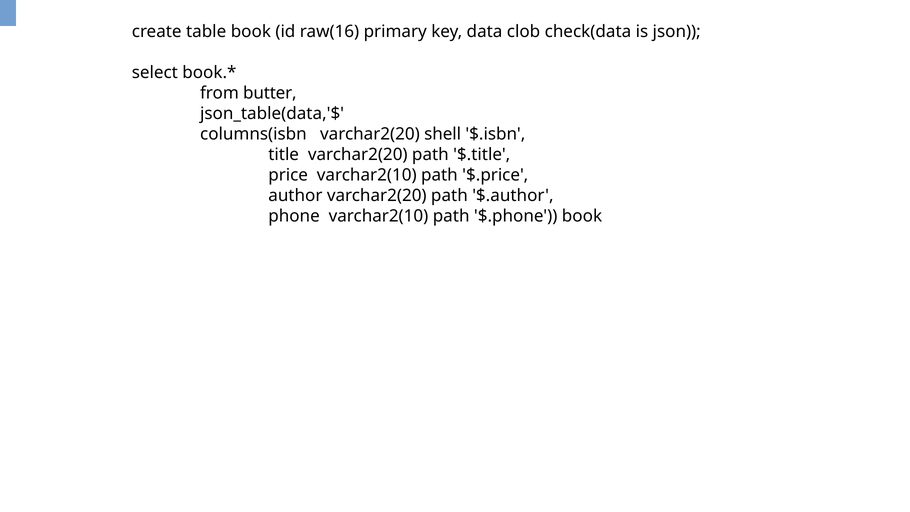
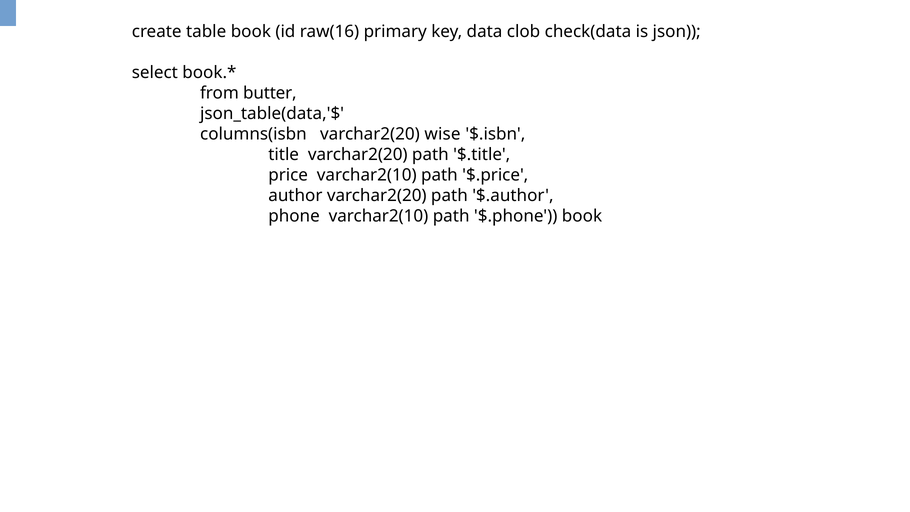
shell: shell -> wise
